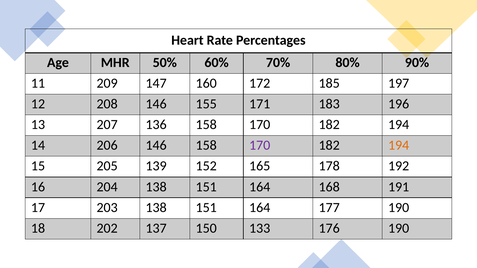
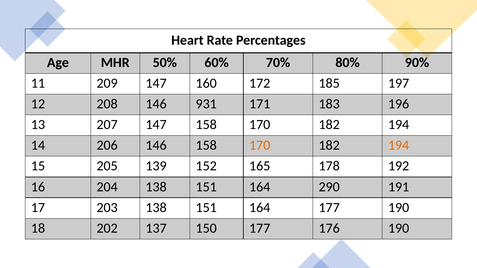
155: 155 -> 931
207 136: 136 -> 147
170 at (260, 146) colour: purple -> orange
168: 168 -> 290
150 133: 133 -> 177
